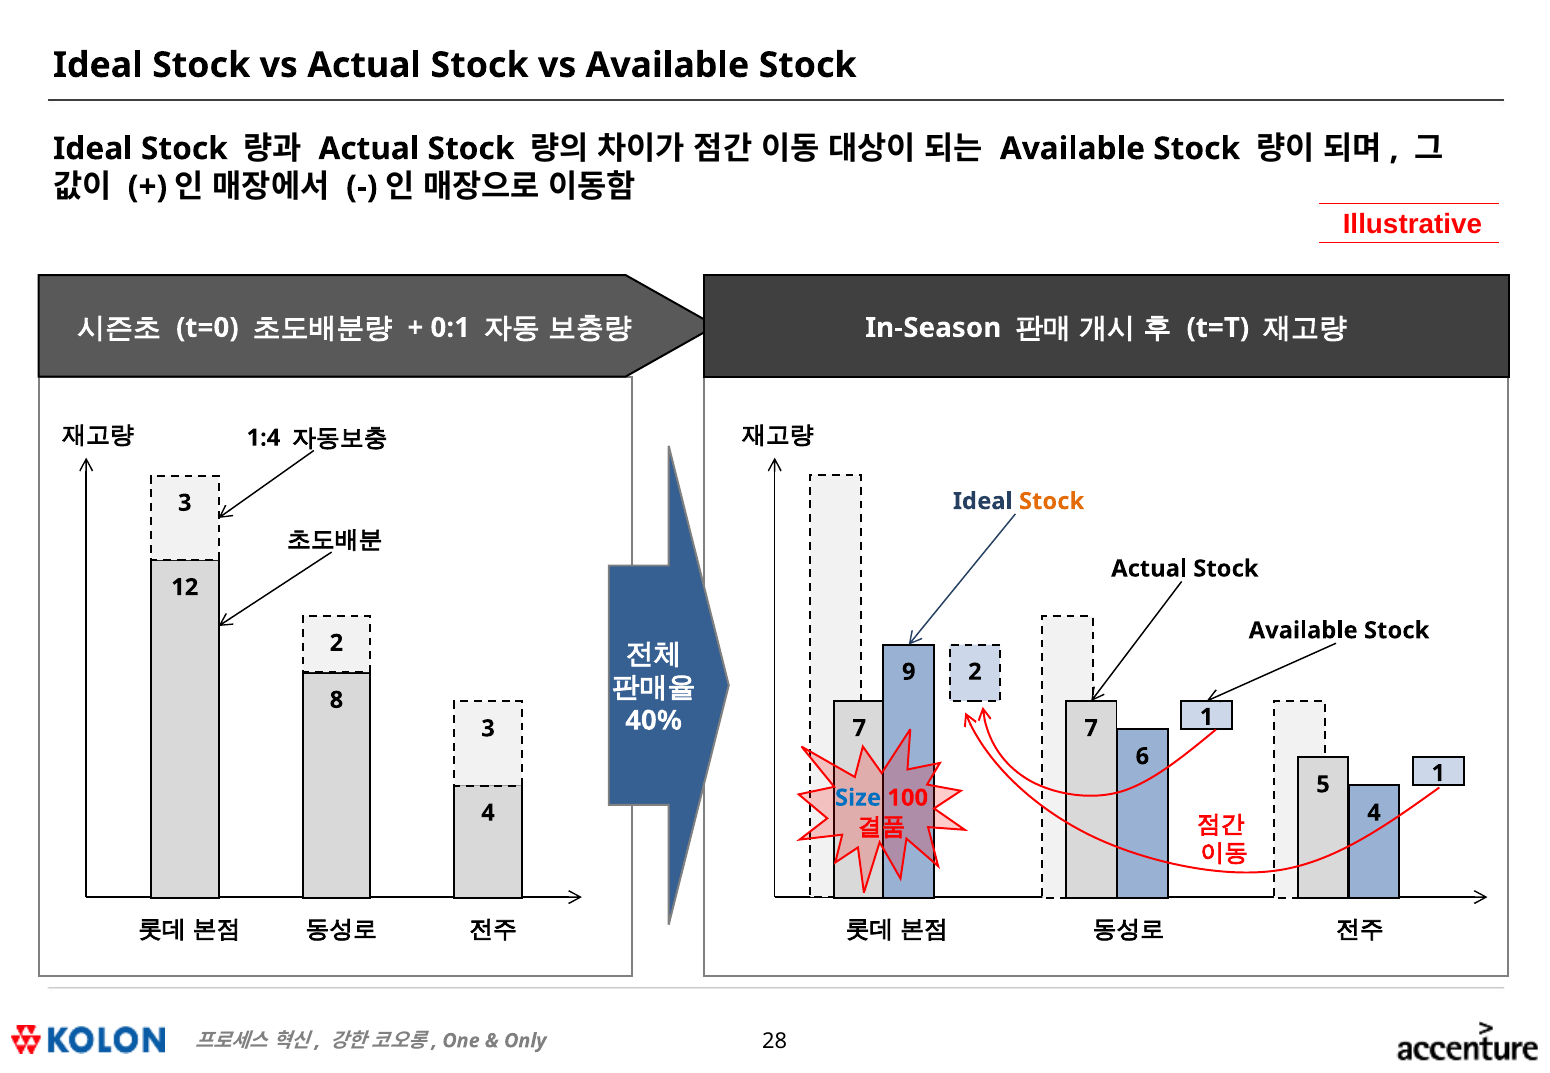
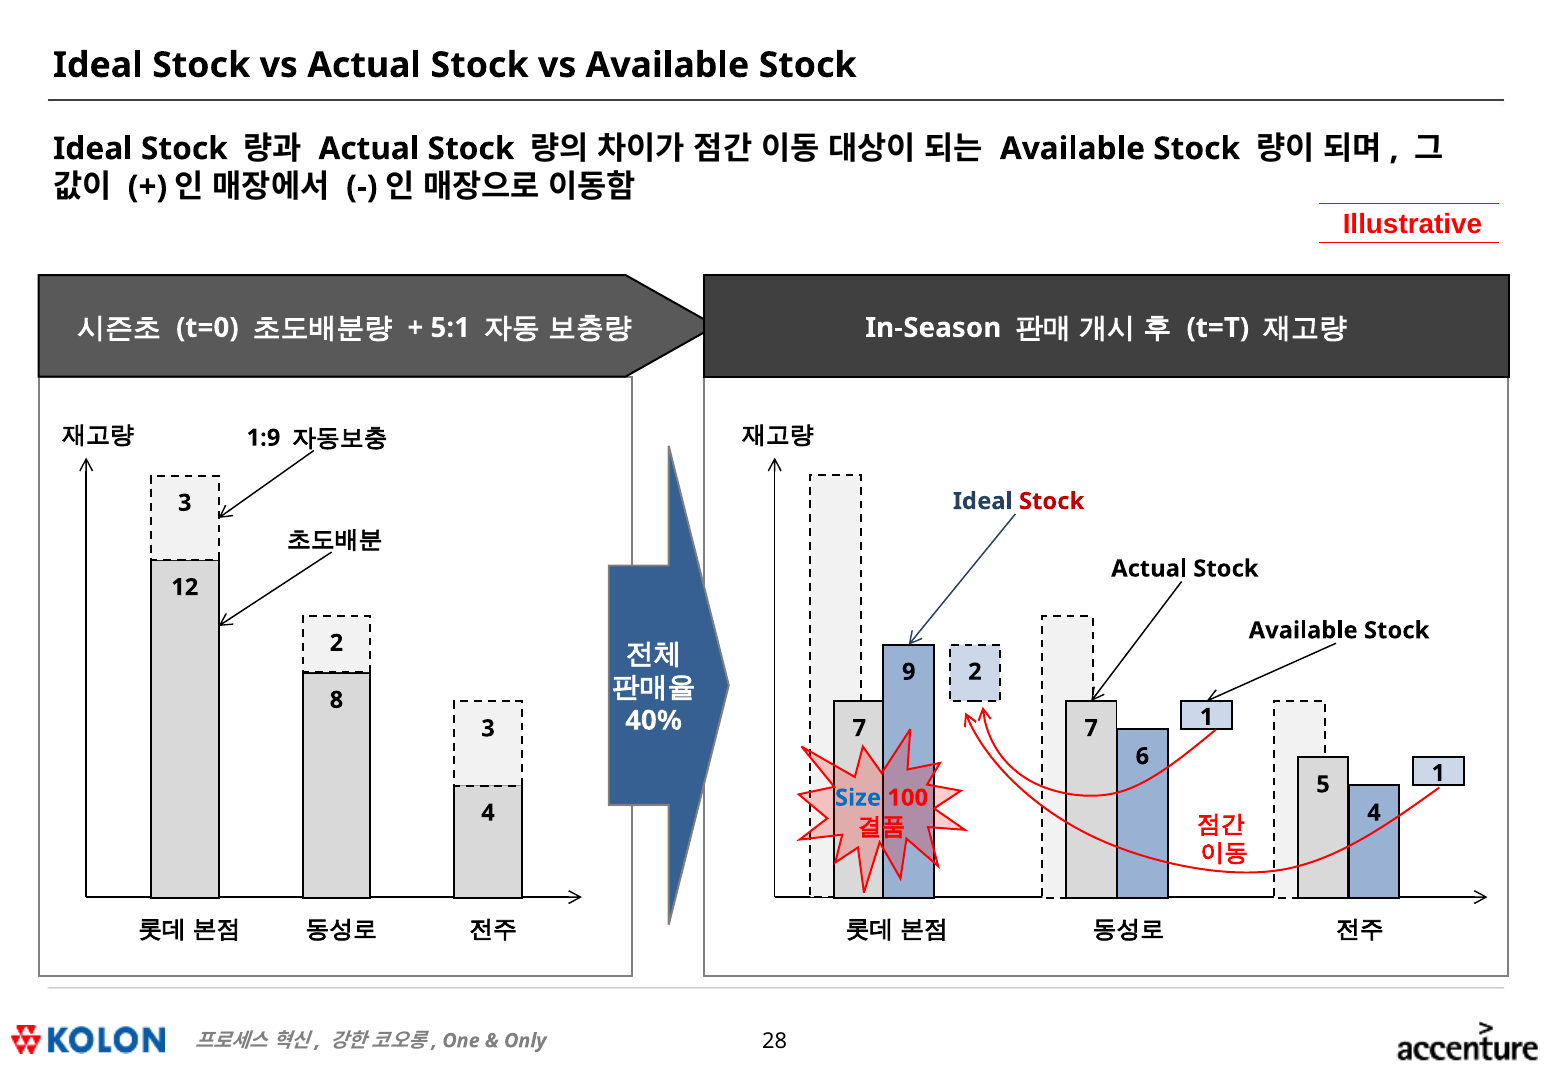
0:1: 0:1 -> 5:1
1:4: 1:4 -> 1:9
Stock at (1052, 501) colour: orange -> red
